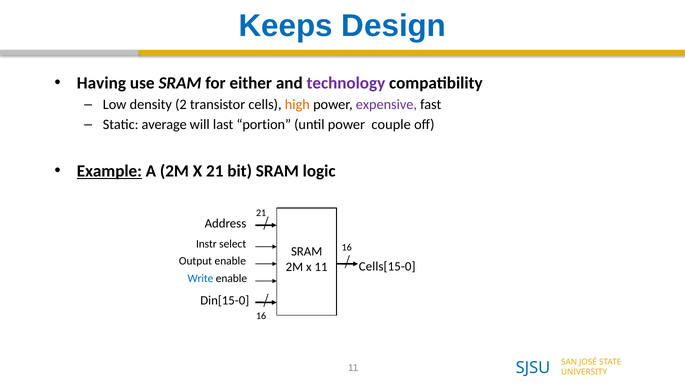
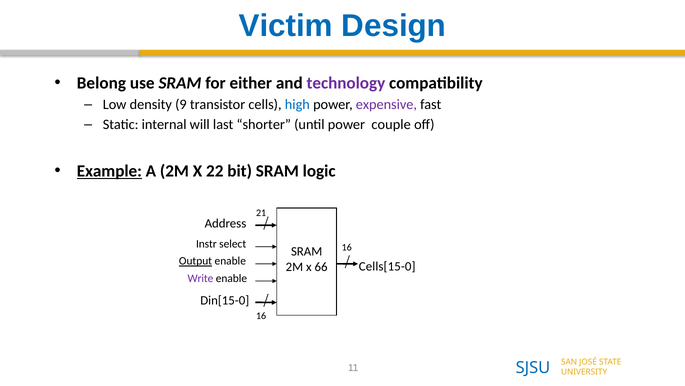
Keeps: Keeps -> Victim
Having: Having -> Belong
2: 2 -> 9
high colour: orange -> blue
average: average -> internal
portion: portion -> shorter
X 21: 21 -> 22
Output underline: none -> present
x 11: 11 -> 66
Write colour: blue -> purple
